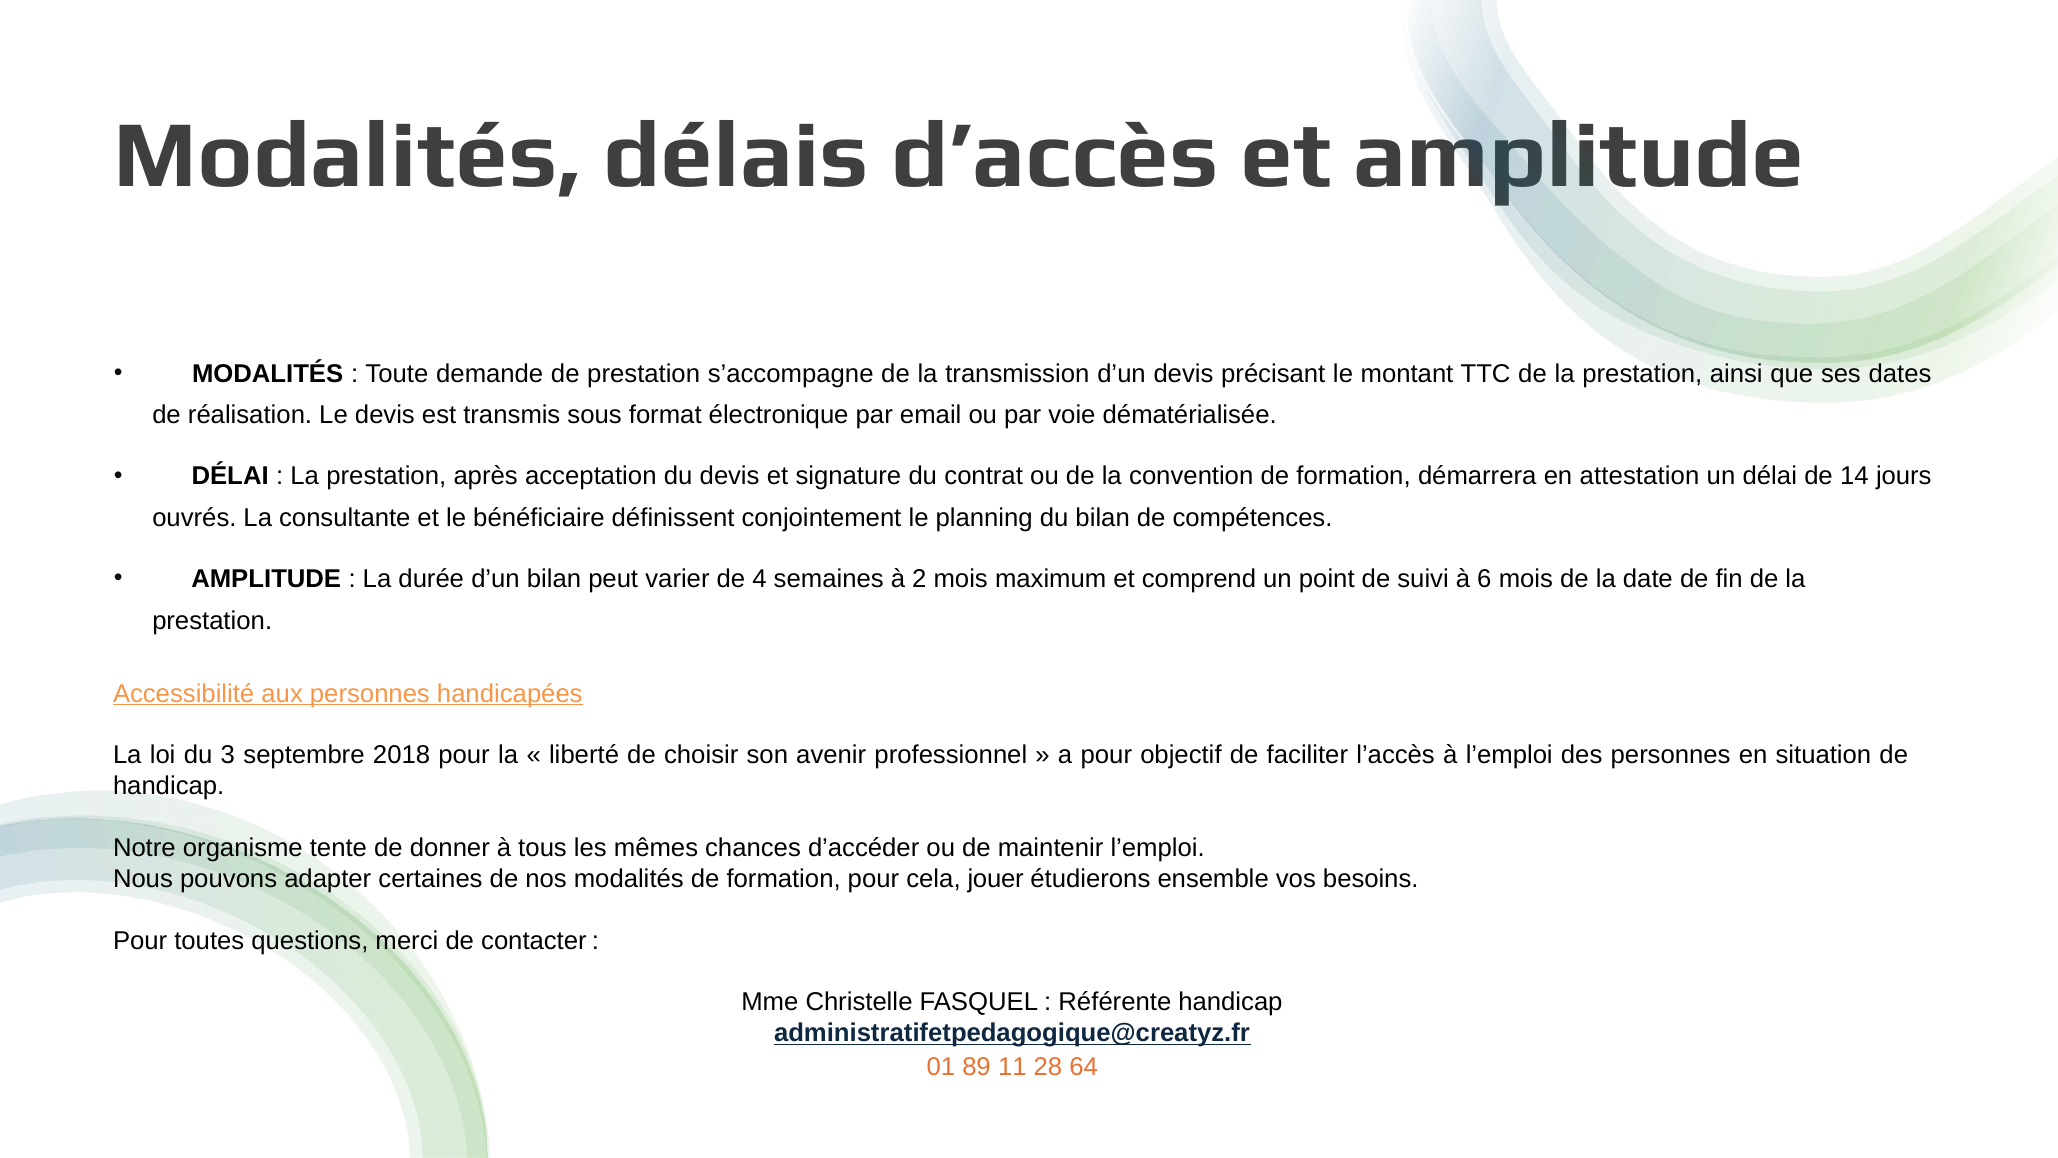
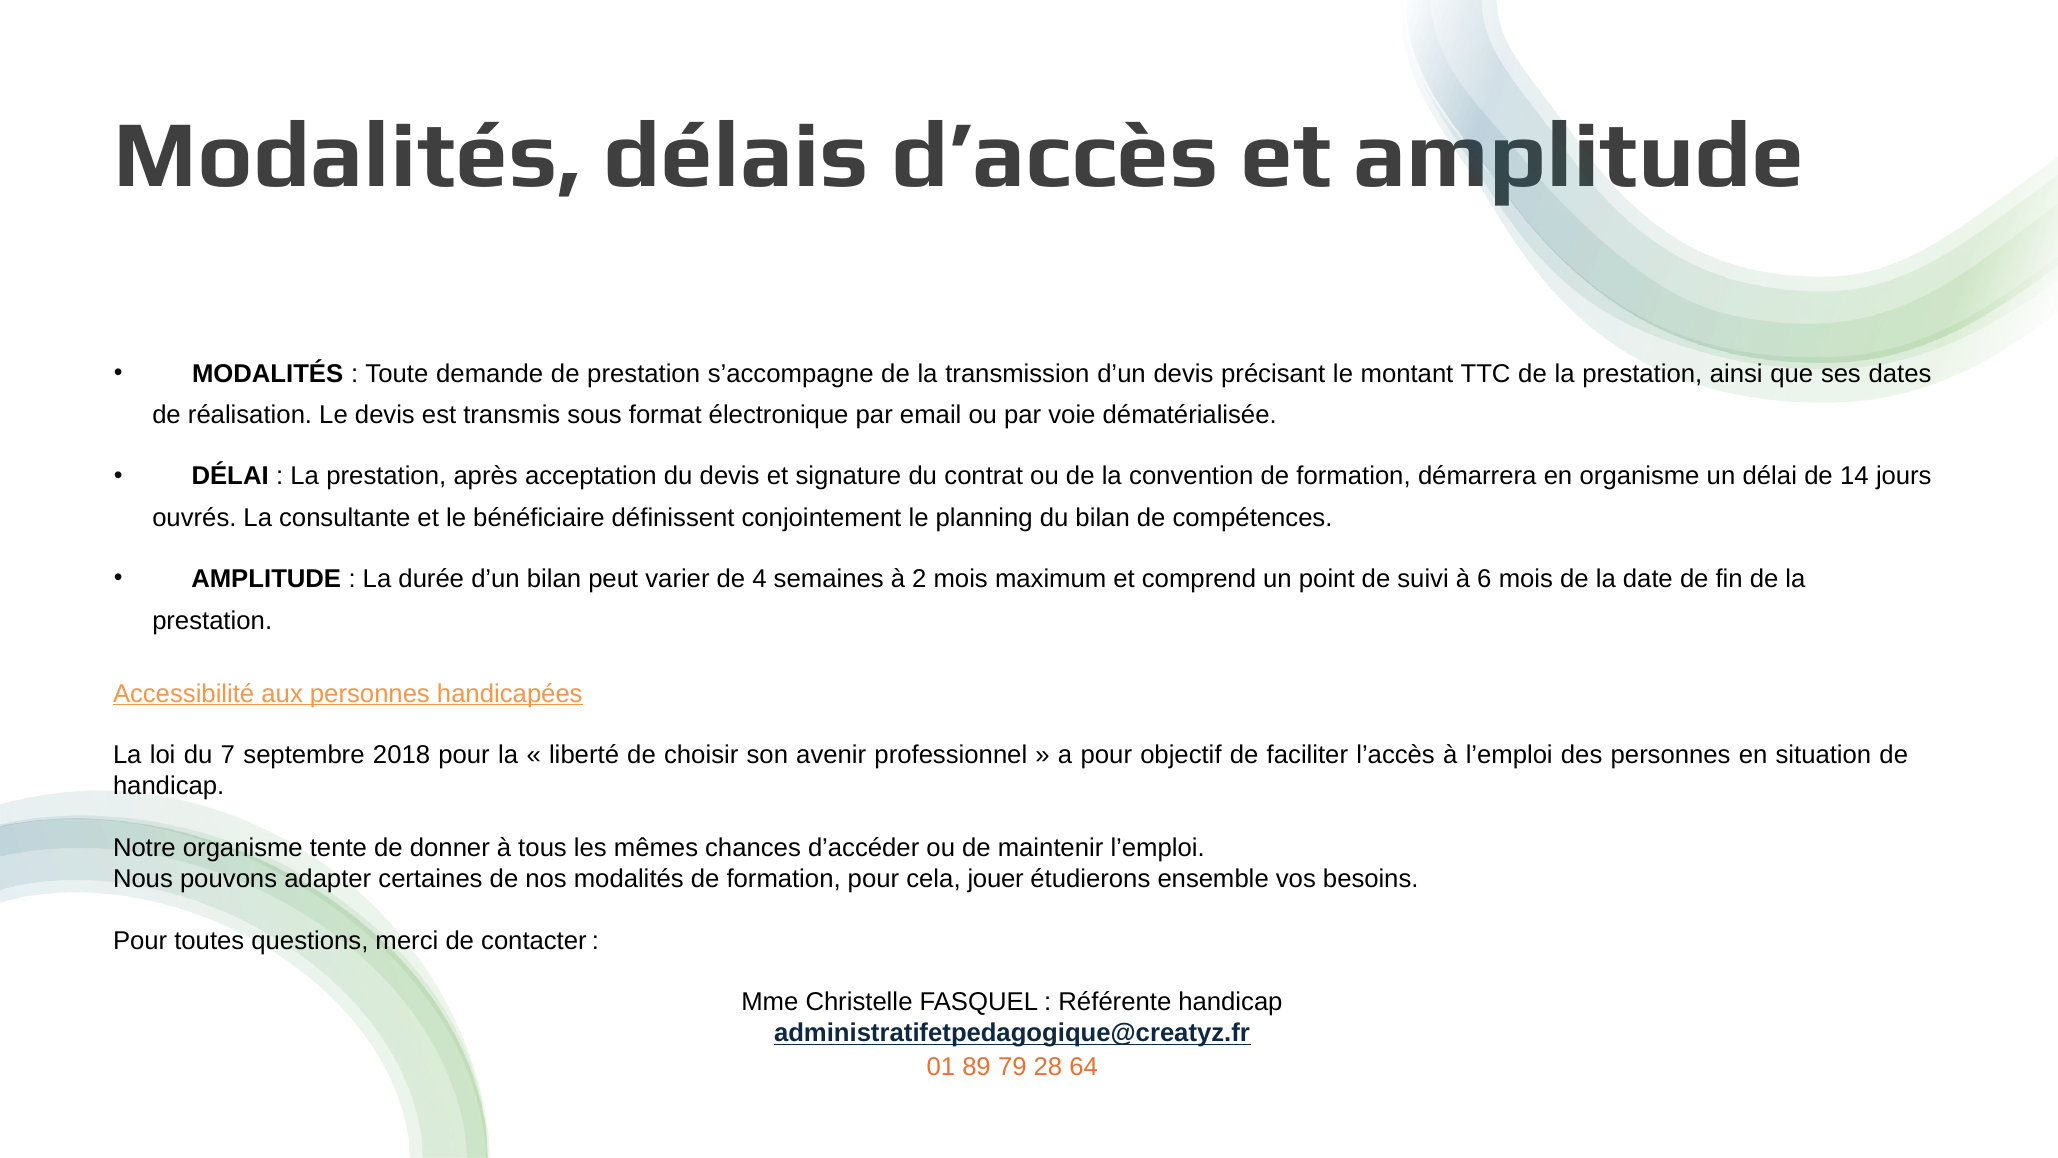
en attestation: attestation -> organisme
3: 3 -> 7
11: 11 -> 79
